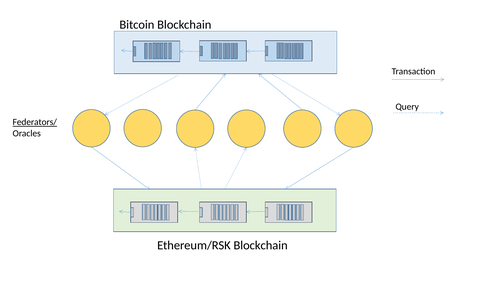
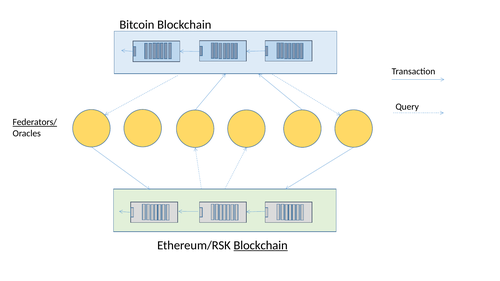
Blockchain at (261, 245) underline: none -> present
